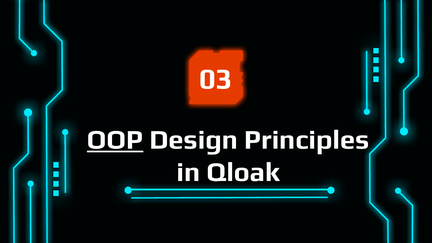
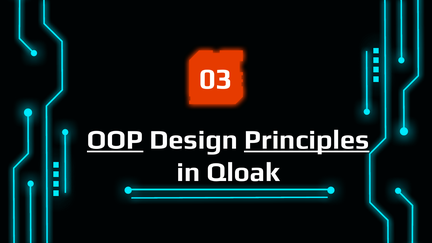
Principles underline: none -> present
